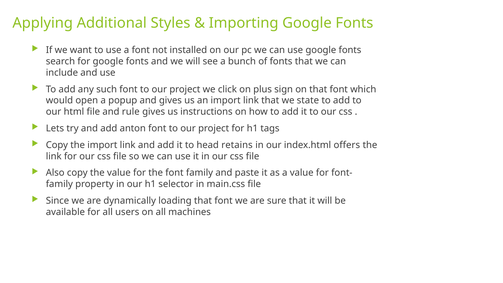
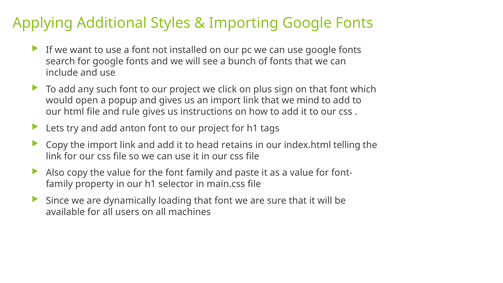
state: state -> mind
offers: offers -> telling
